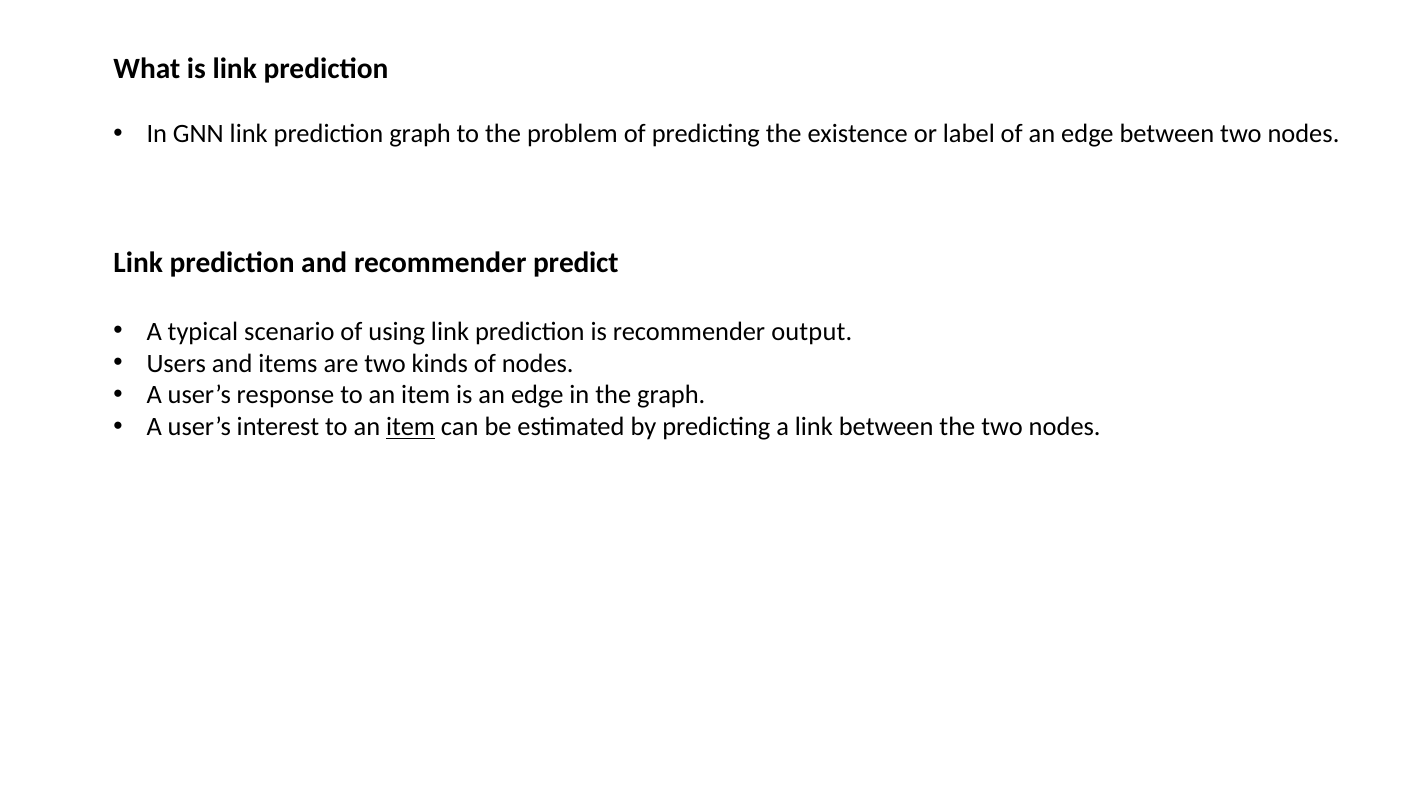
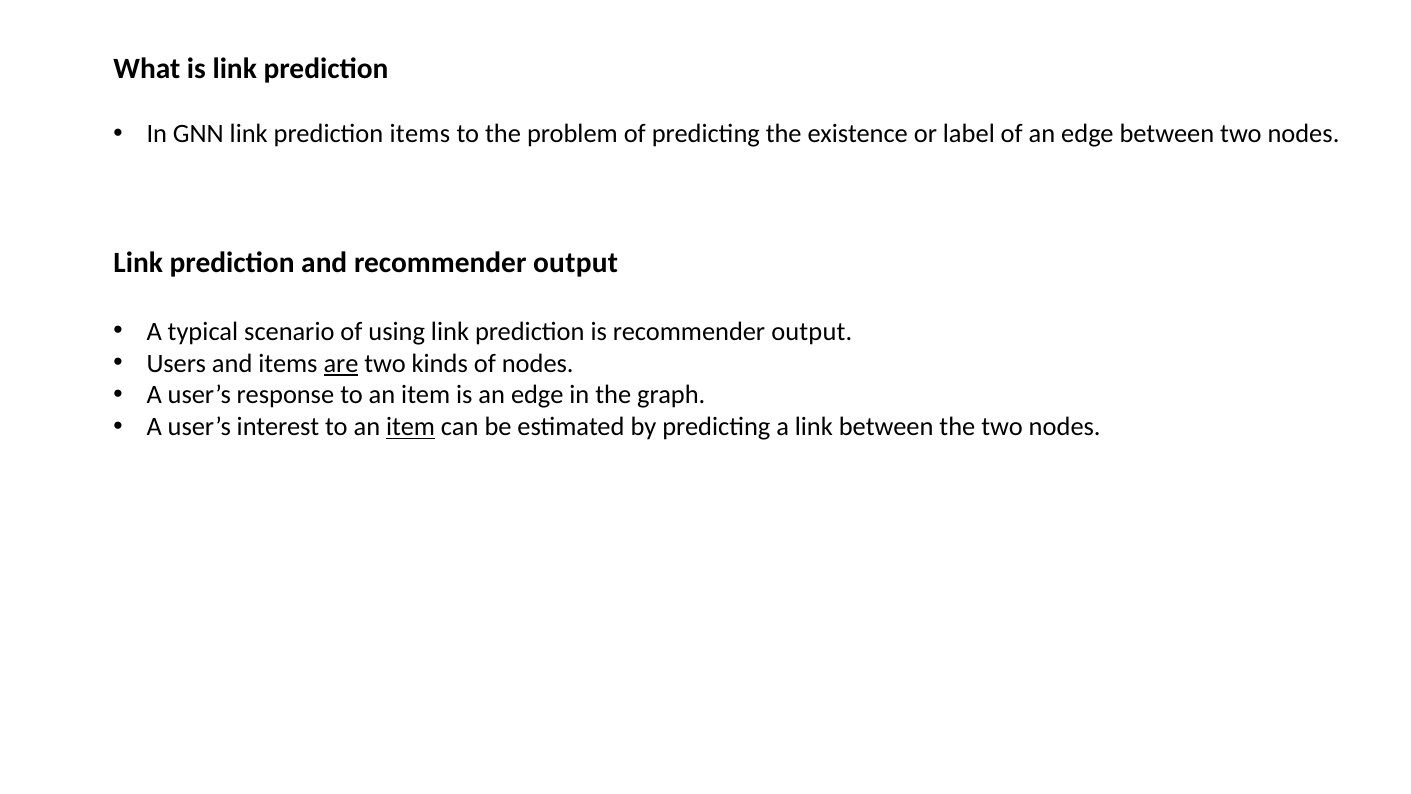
prediction graph: graph -> items
and recommender predict: predict -> output
are underline: none -> present
